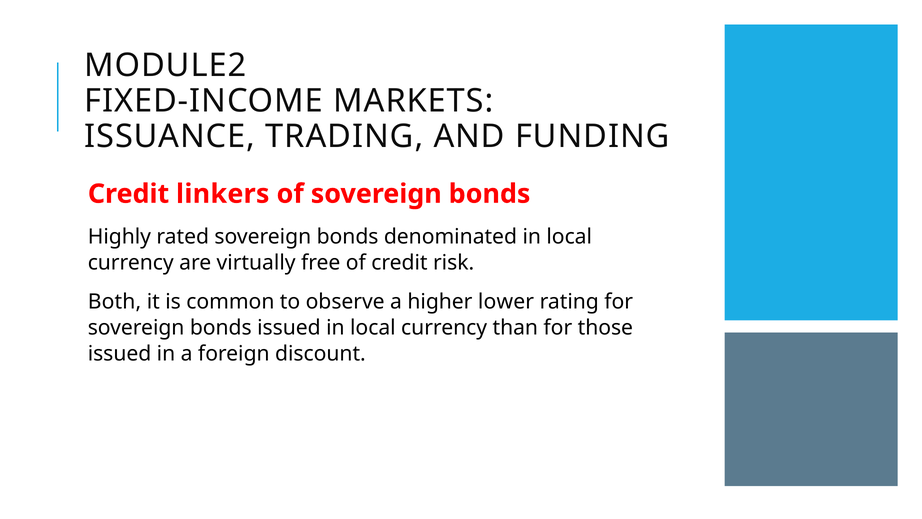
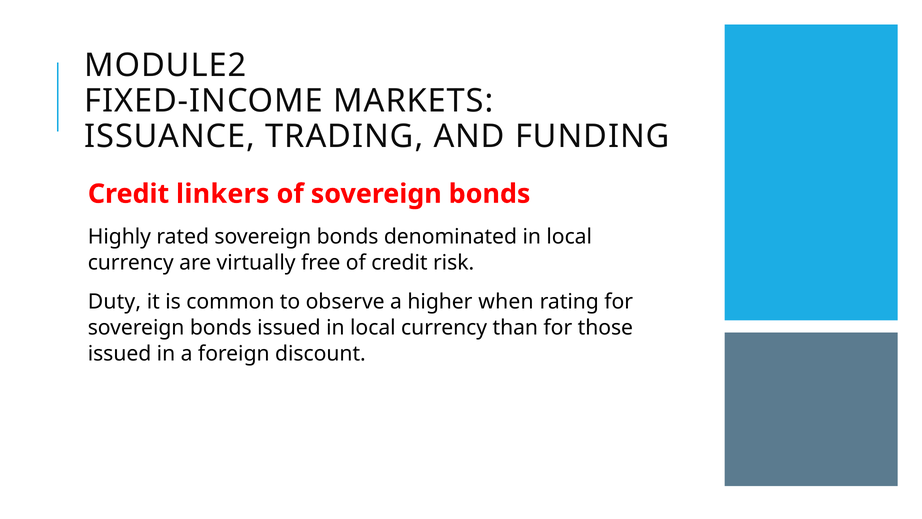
Both: Both -> Duty
lower: lower -> when
